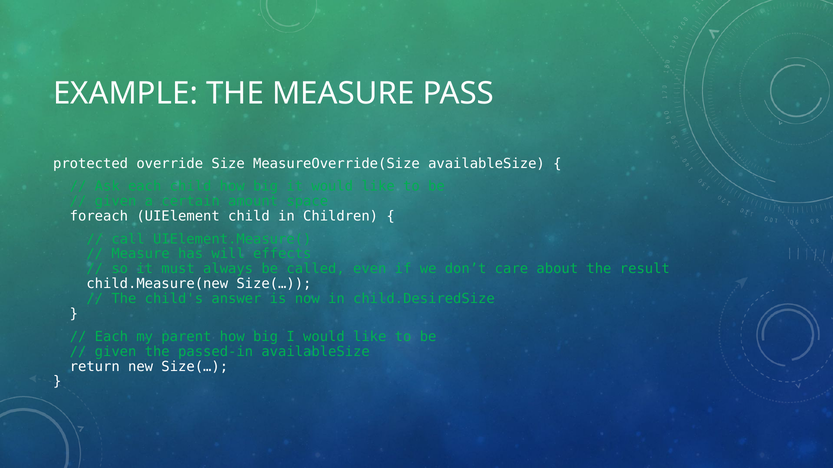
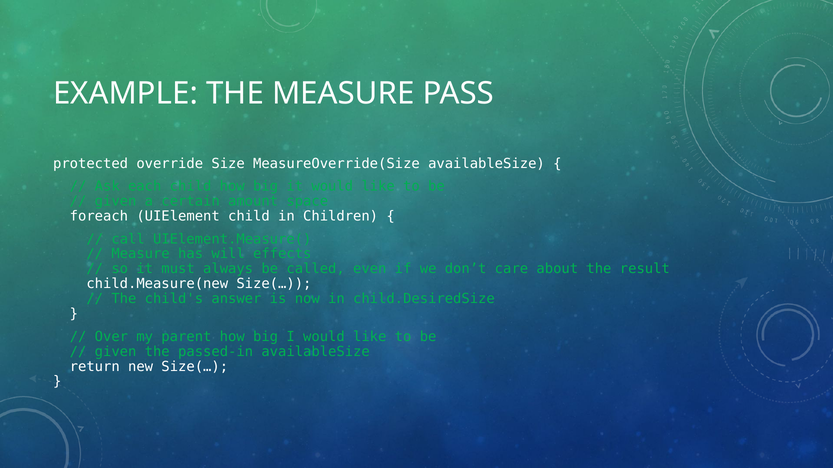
Each at (111, 337): Each -> Over
